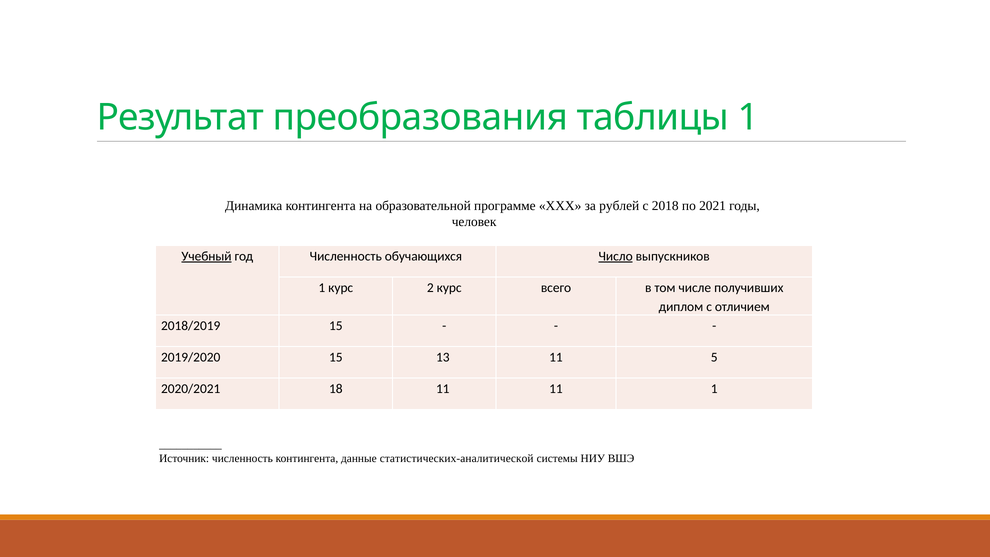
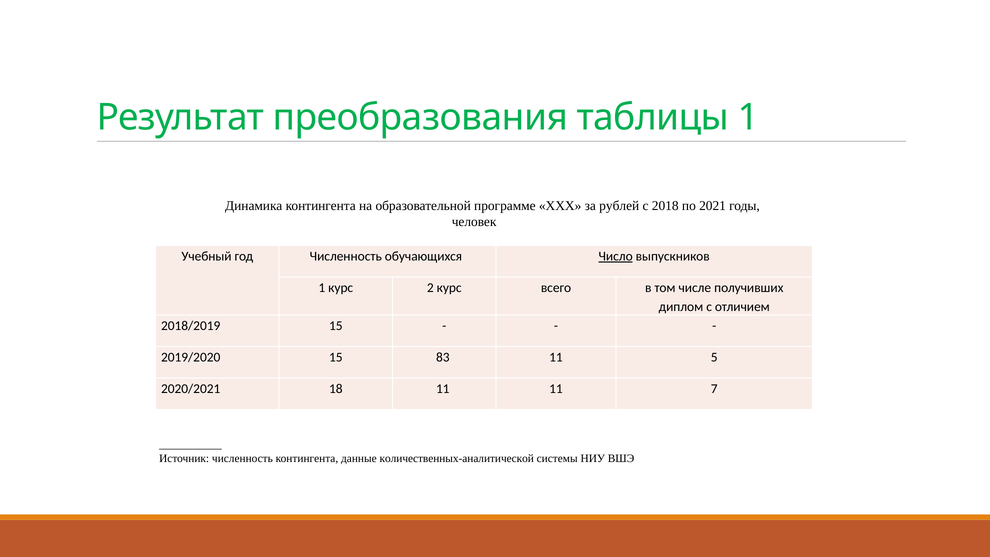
Учебный underline: present -> none
13: 13 -> 83
11 1: 1 -> 7
статистических-аналитической: статистических-аналитической -> количественных-аналитической
